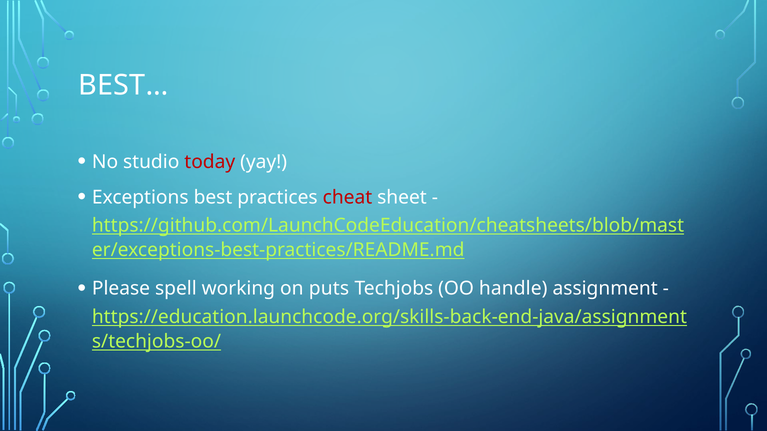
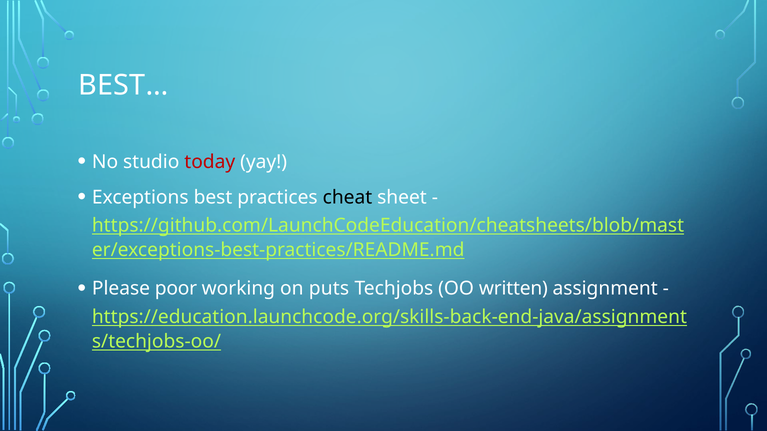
cheat colour: red -> black
spell: spell -> poor
handle: handle -> written
